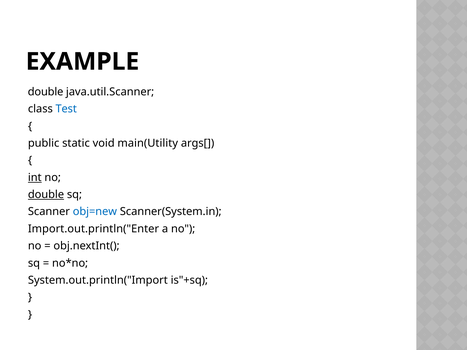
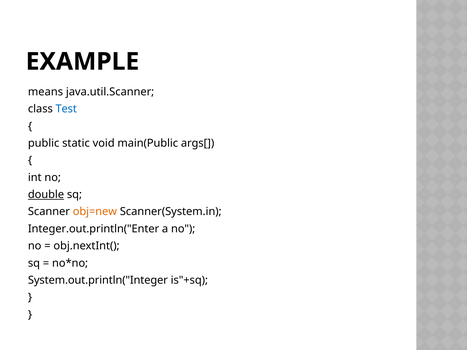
double at (46, 92): double -> means
main(Utility: main(Utility -> main(Public
int underline: present -> none
obj=new colour: blue -> orange
Import.out.println("Enter: Import.out.println("Enter -> Integer.out.println("Enter
System.out.println("Import: System.out.println("Import -> System.out.println("Integer
